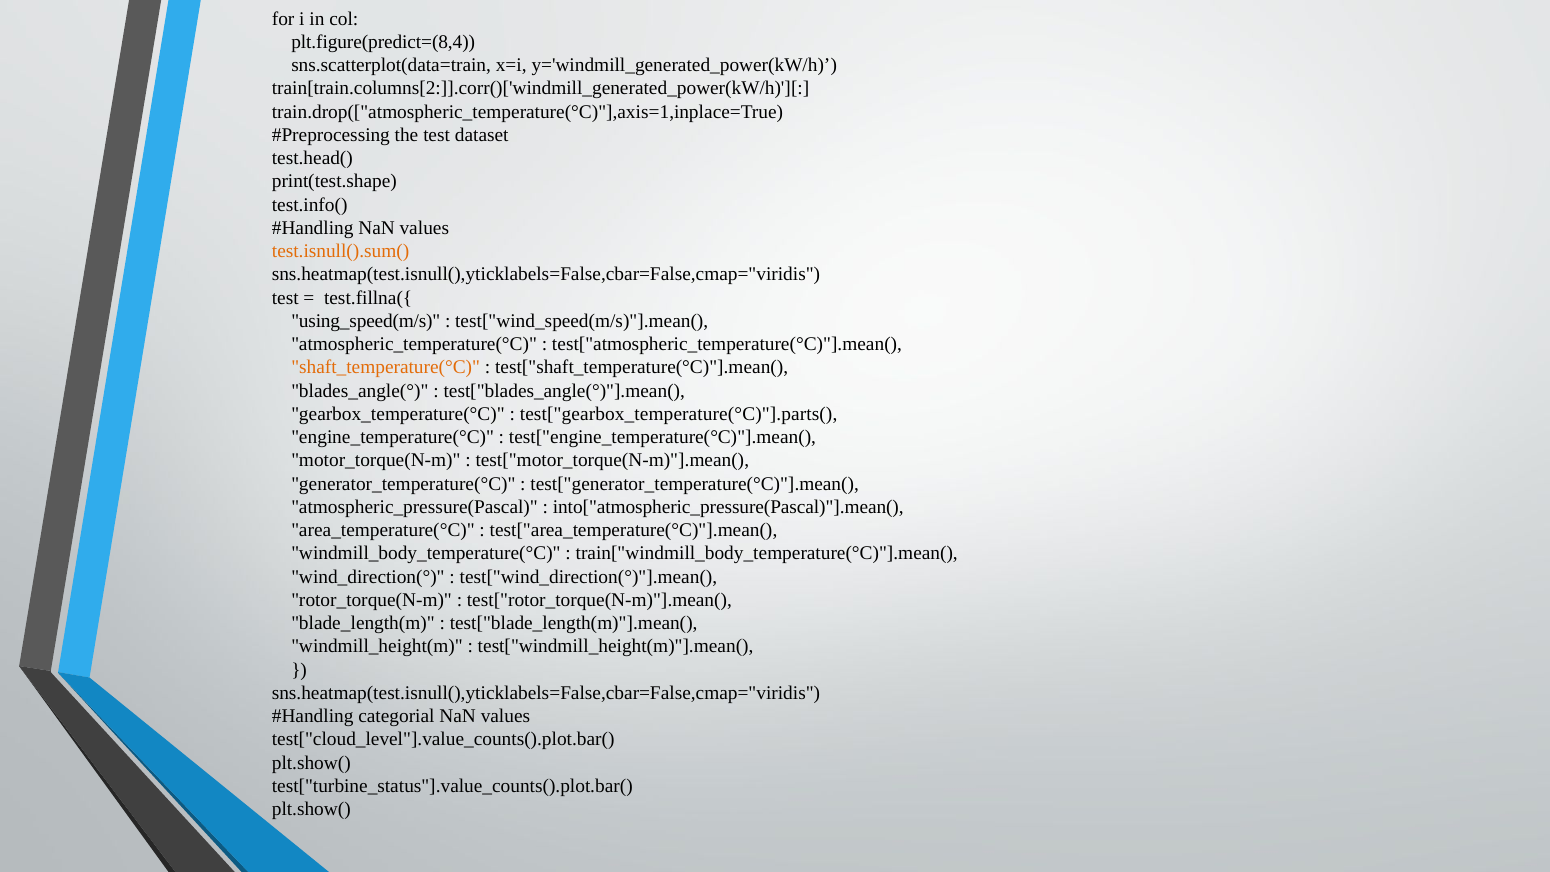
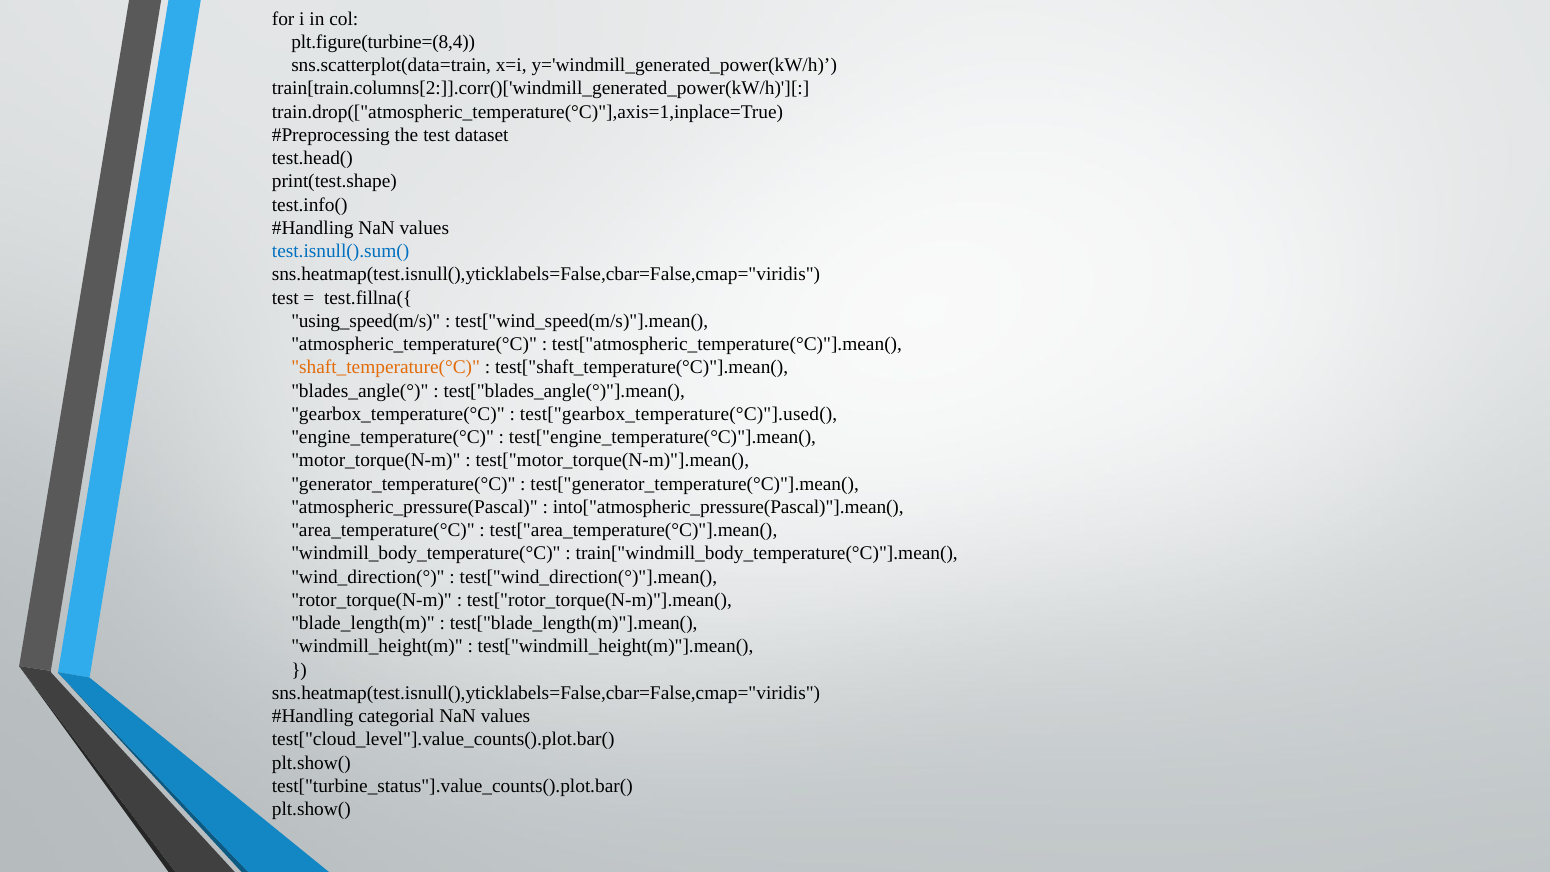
plt.figure(predict=(8,4: plt.figure(predict=(8,4 -> plt.figure(turbine=(8,4
test.isnull().sum( colour: orange -> blue
test["gearbox_temperature(°C)"].parts(: test["gearbox_temperature(°C)"].parts( -> test["gearbox_temperature(°C)"].used(
